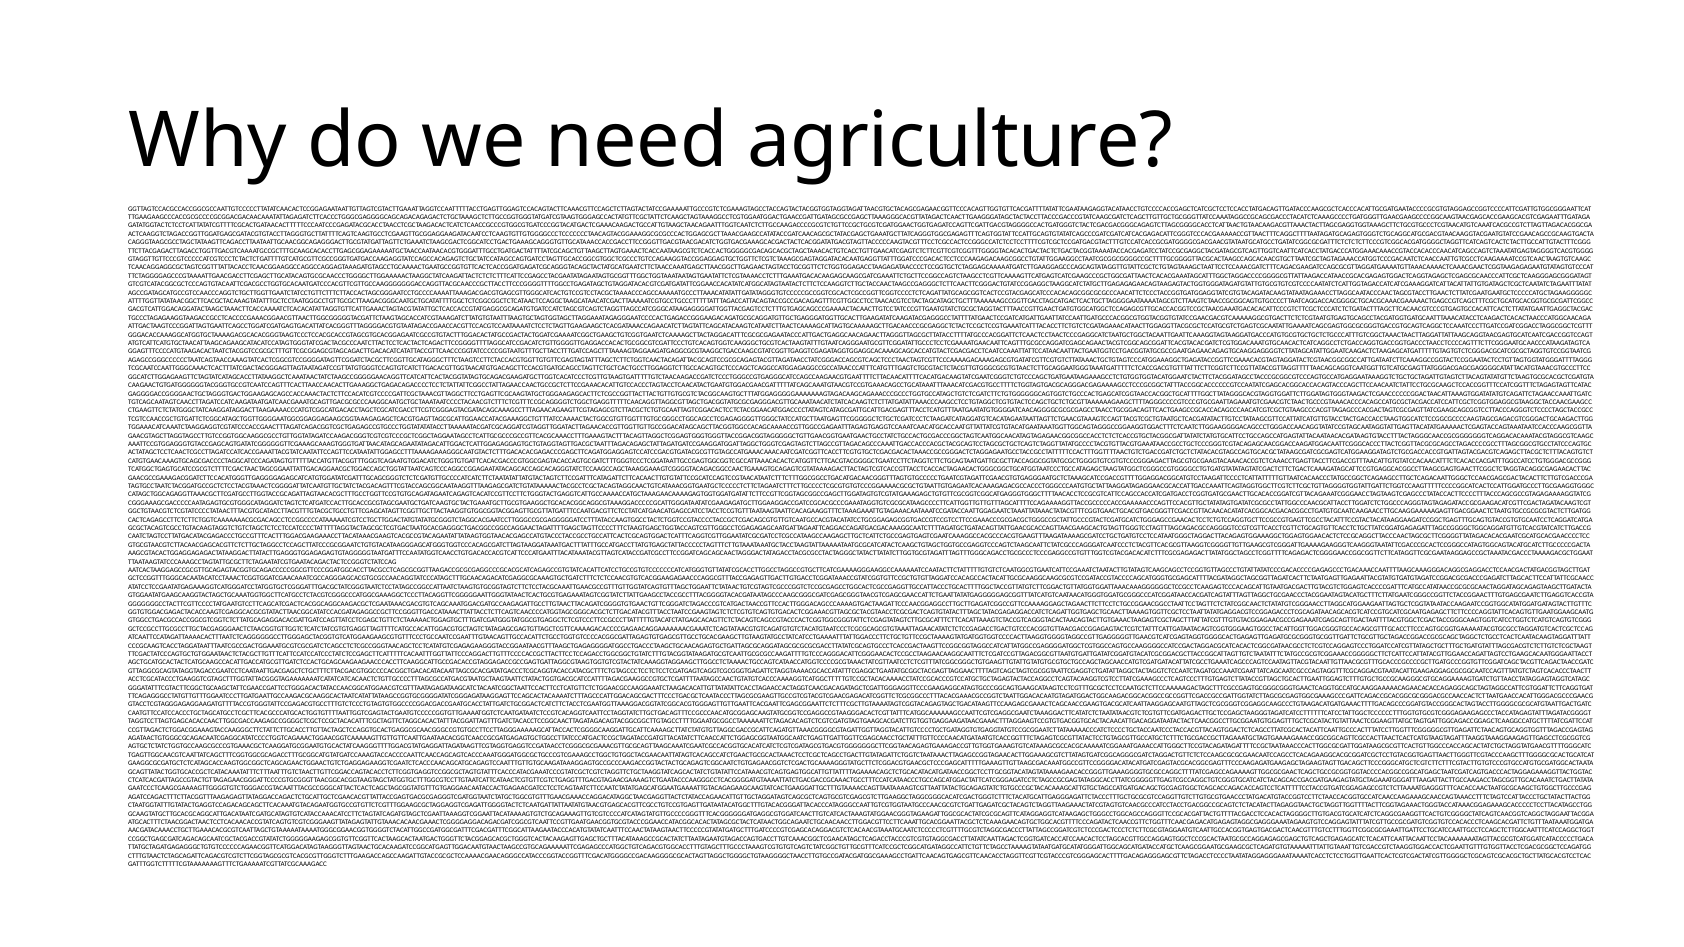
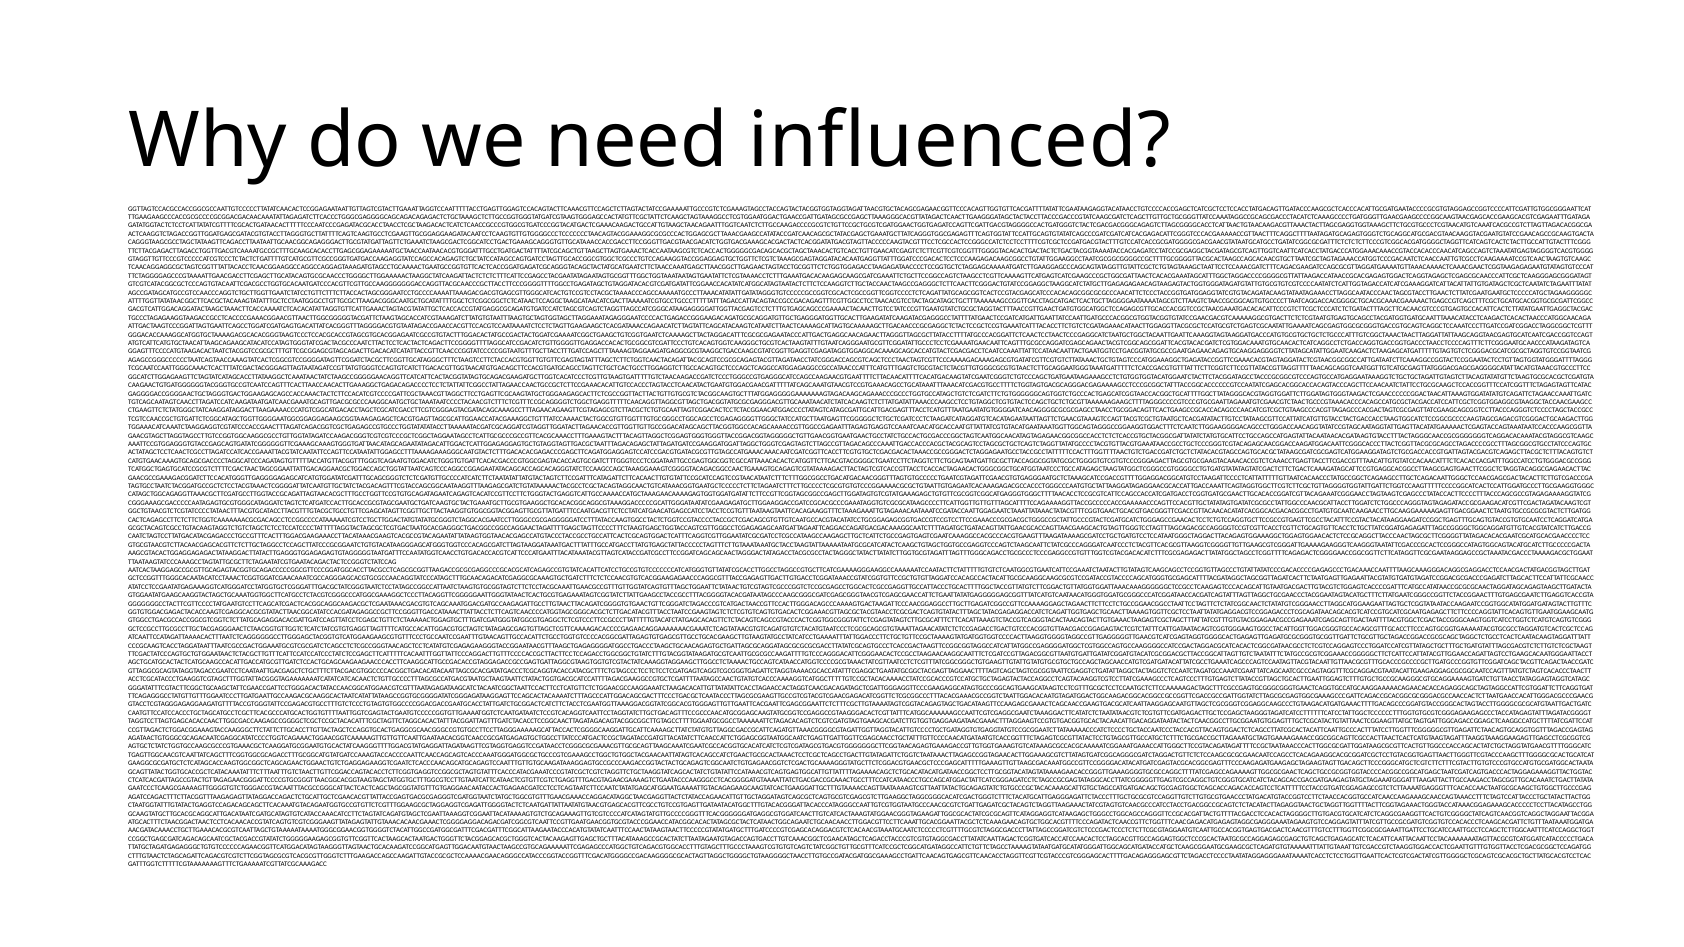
agriculture: agriculture -> influenced
